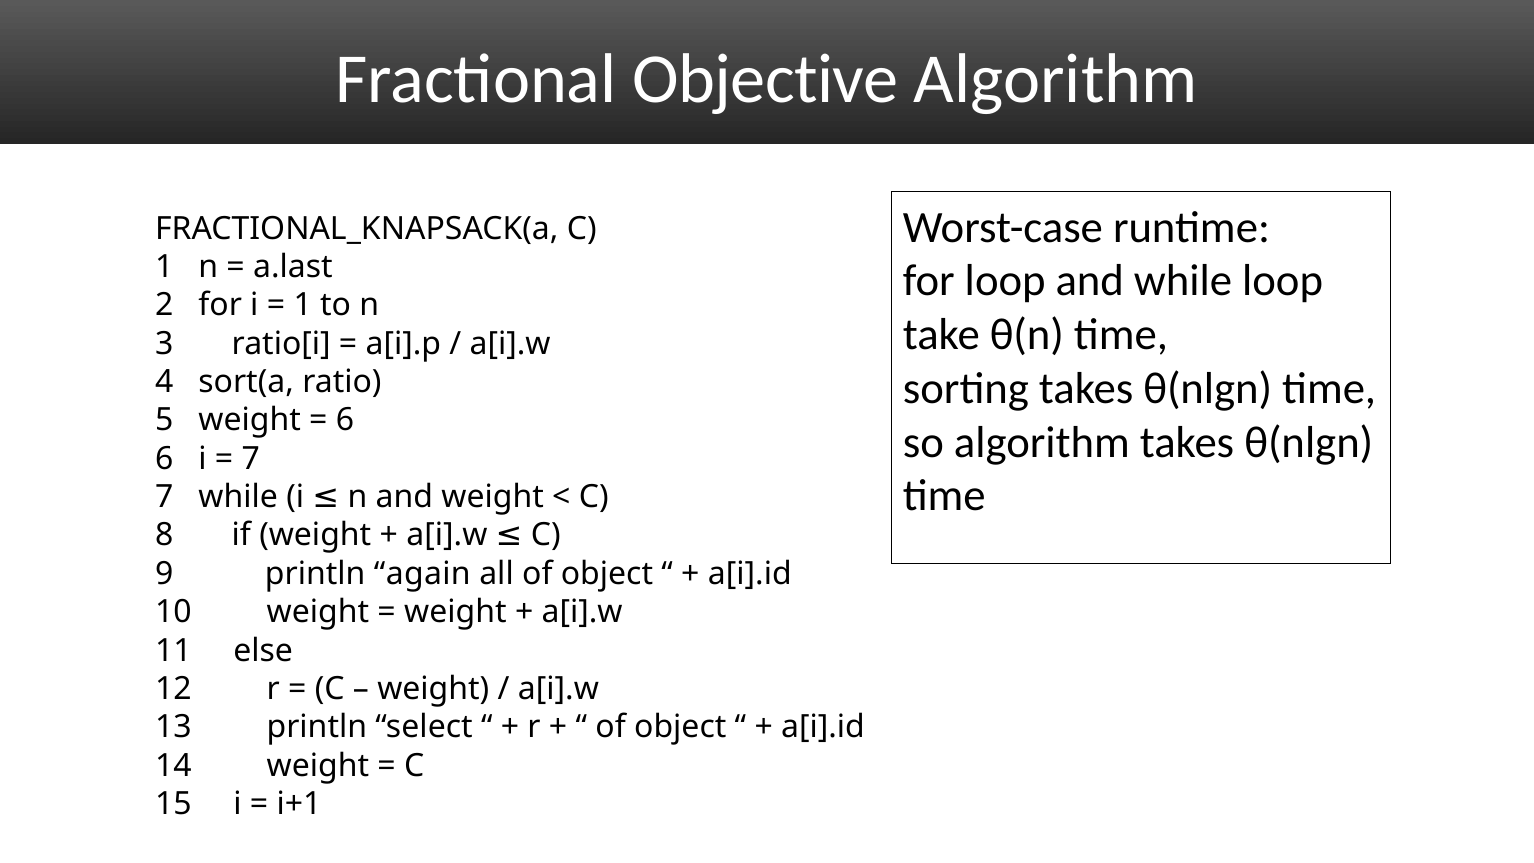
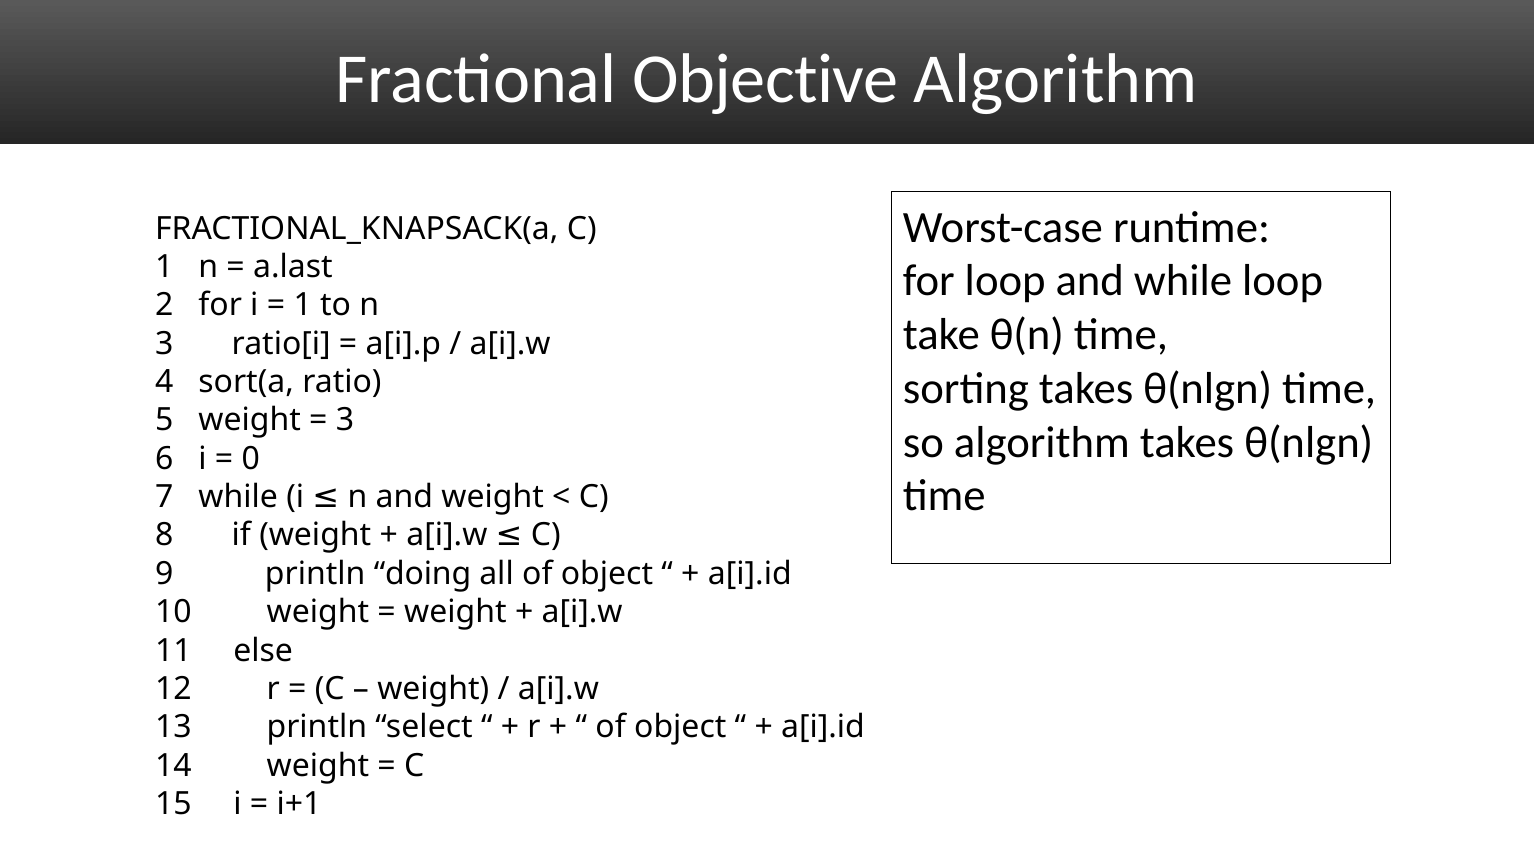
6 at (345, 420): 6 -> 3
7 at (251, 459): 7 -> 0
again: again -> doing
